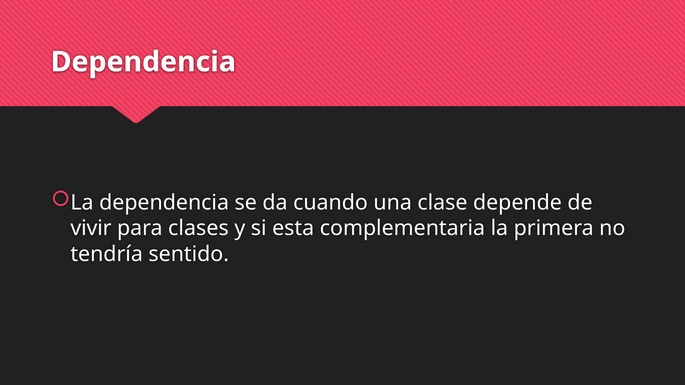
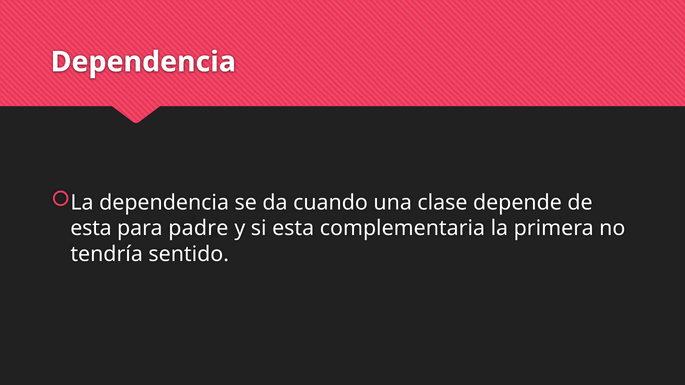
vivir at (91, 228): vivir -> esta
clases: clases -> padre
